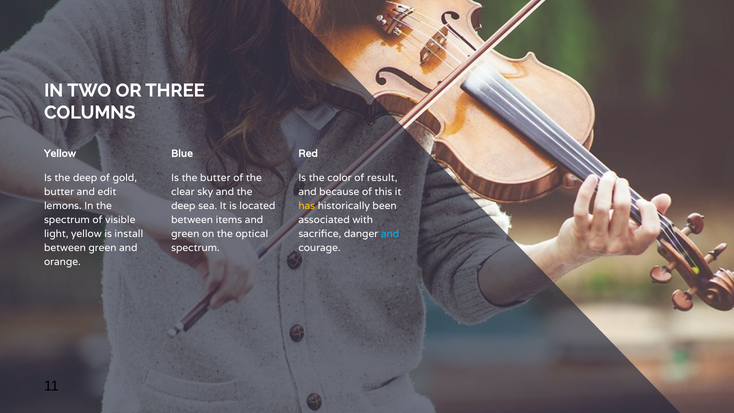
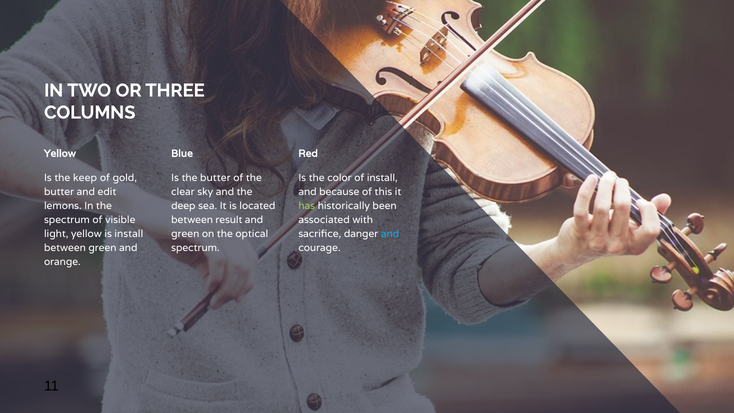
Is the deep: deep -> keep
of result: result -> install
has colour: yellow -> light green
items: items -> result
